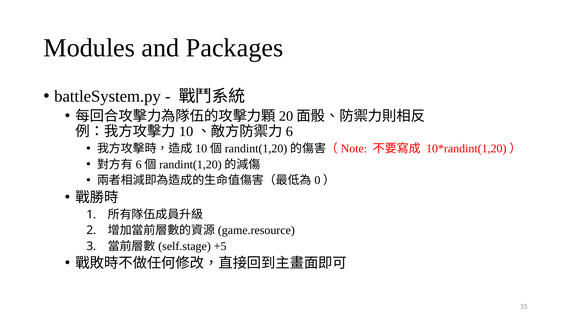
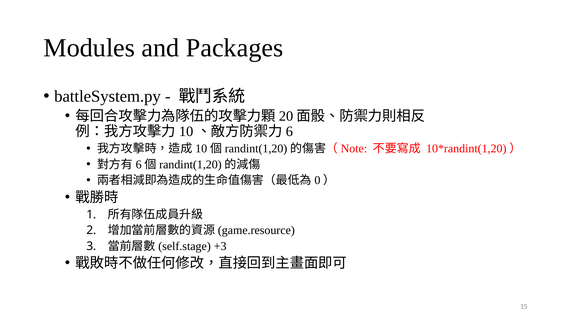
+5: +5 -> +3
